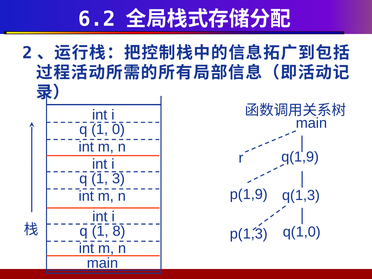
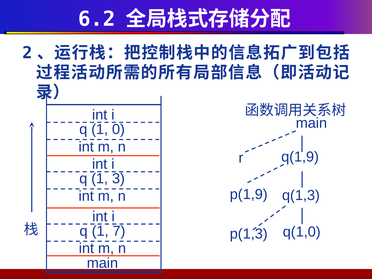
8: 8 -> 7
